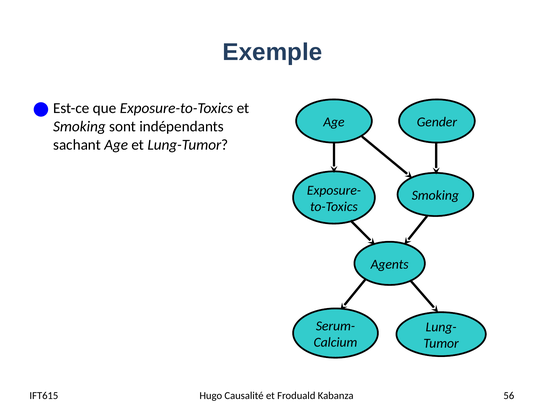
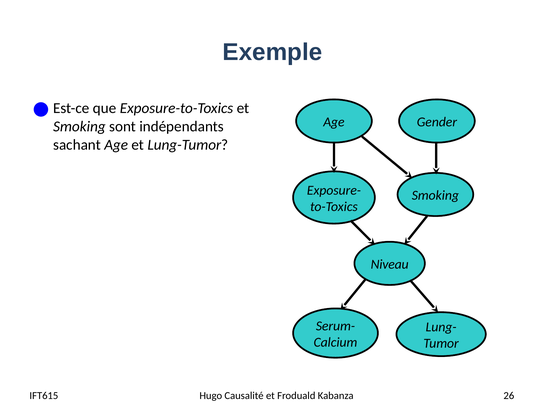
Agents: Agents -> Niveau
56: 56 -> 26
